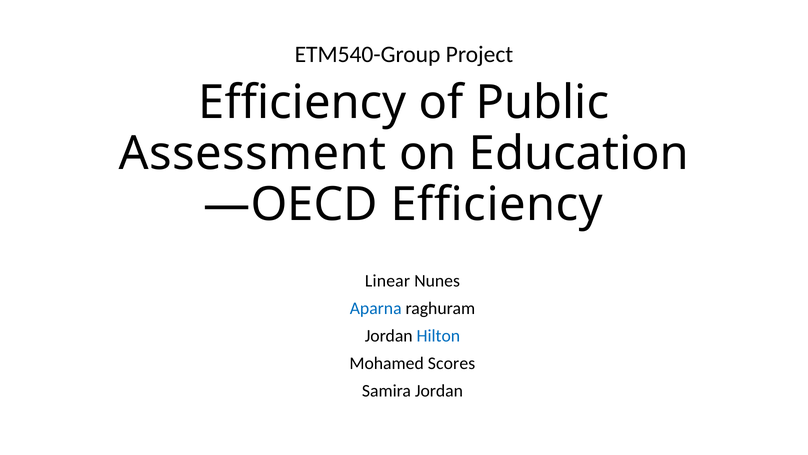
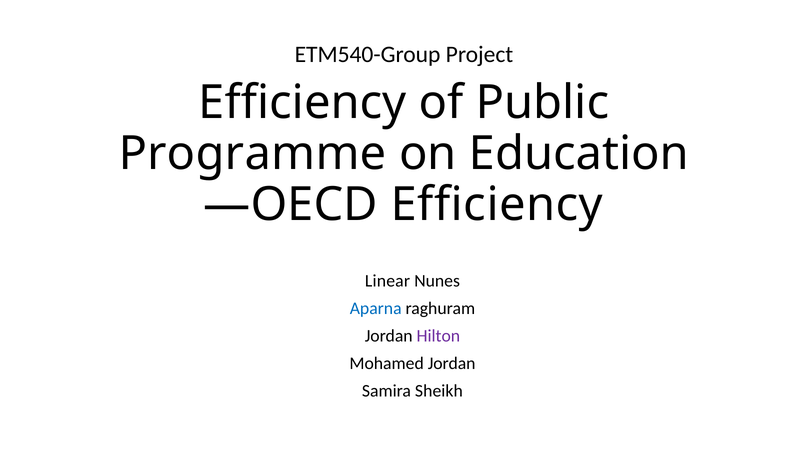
Assessment: Assessment -> Programme
Hilton colour: blue -> purple
Mohamed Scores: Scores -> Jordan
Samira Jordan: Jordan -> Sheikh
